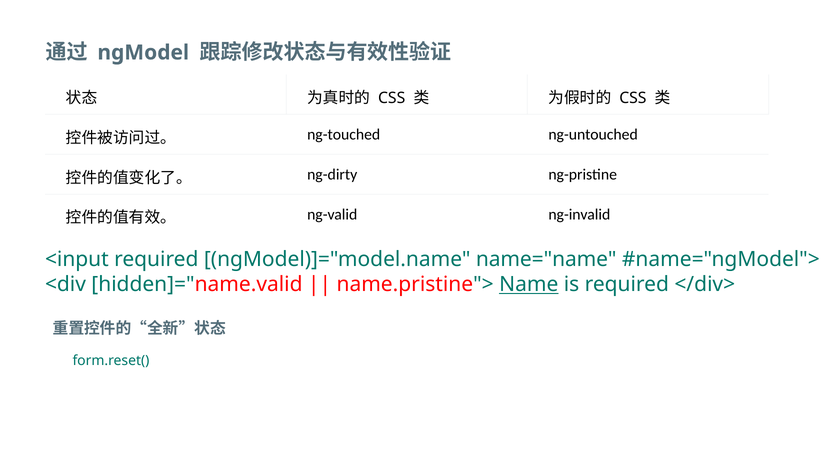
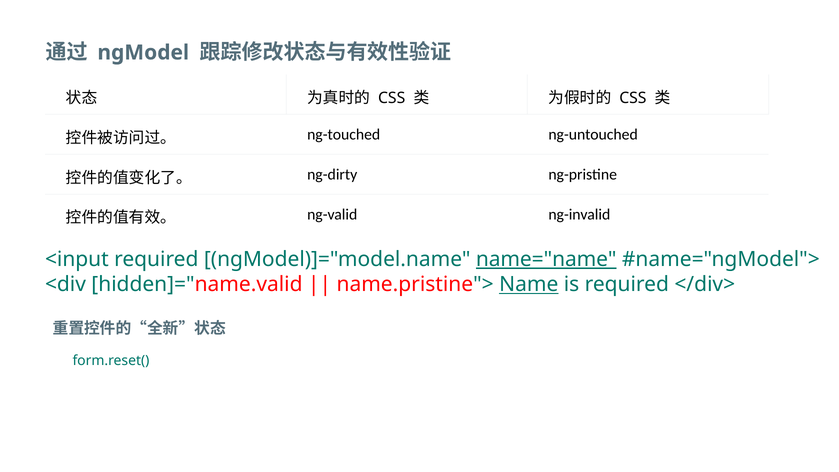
name="name underline: none -> present
